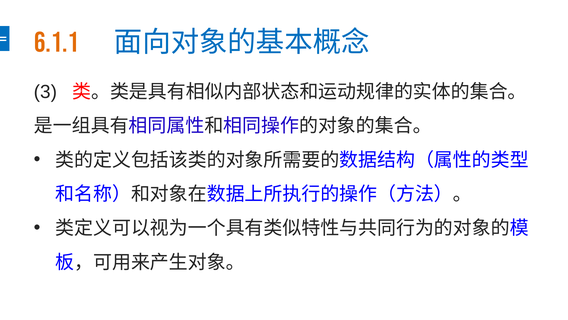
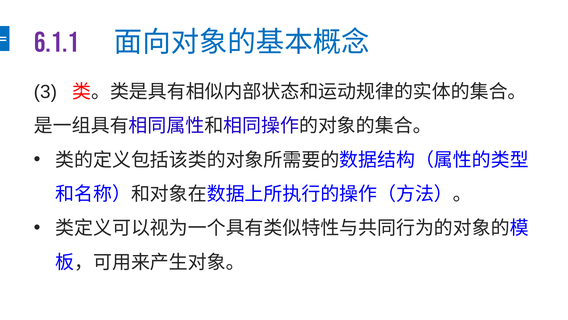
6.1.1 colour: orange -> purple
